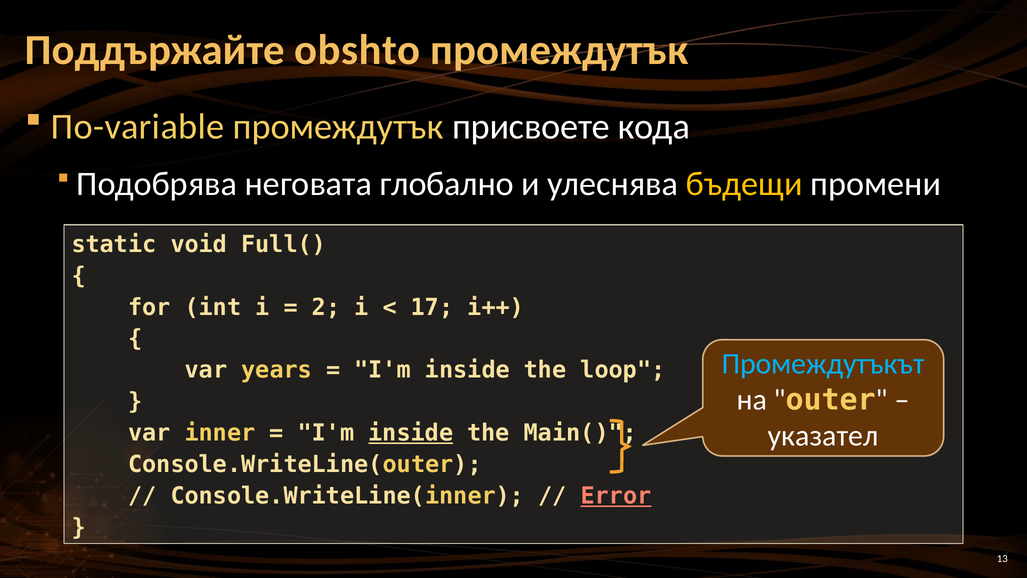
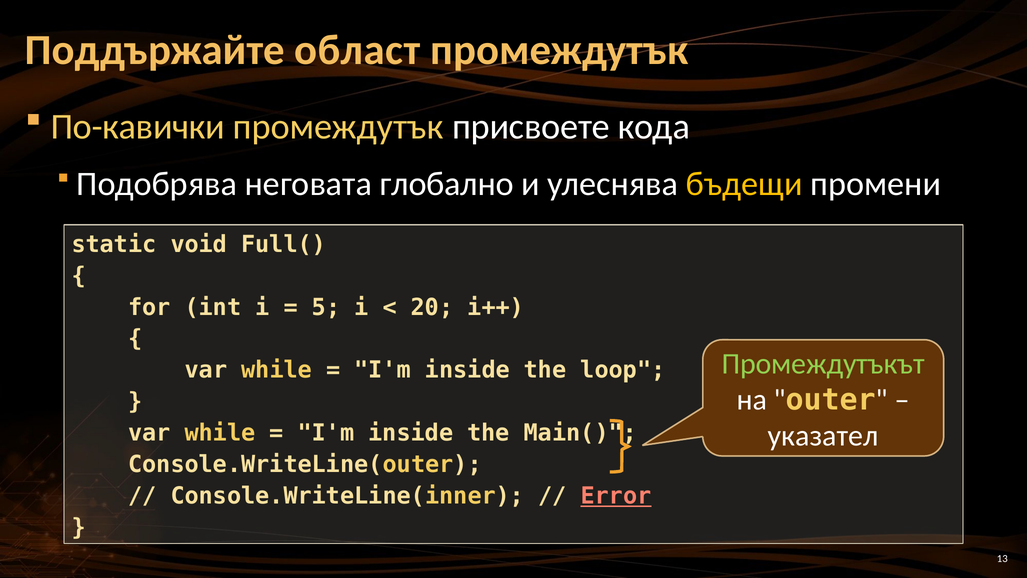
obshto: obshto -> област
По-variable: По-variable -> По-кавички
2: 2 -> 5
17: 17 -> 20
Промеждутъкът colour: light blue -> light green
years at (277, 370): years -> while
inner at (220, 433): inner -> while
inside at (411, 433) underline: present -> none
